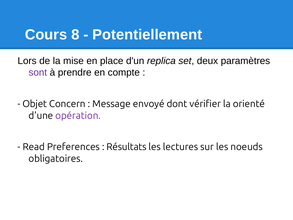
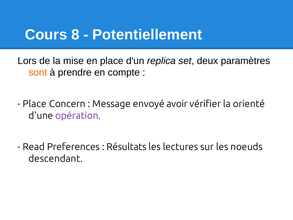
sont colour: purple -> orange
Objet at (35, 104): Objet -> Place
dont: dont -> avoir
obligatoires: obligatoires -> descendant
